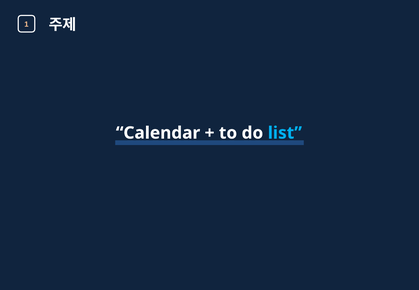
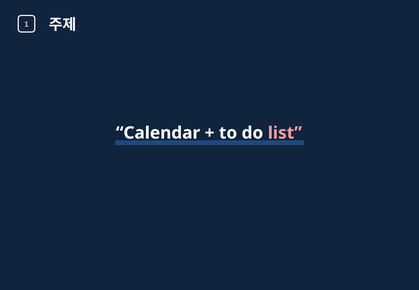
list colour: light blue -> pink
